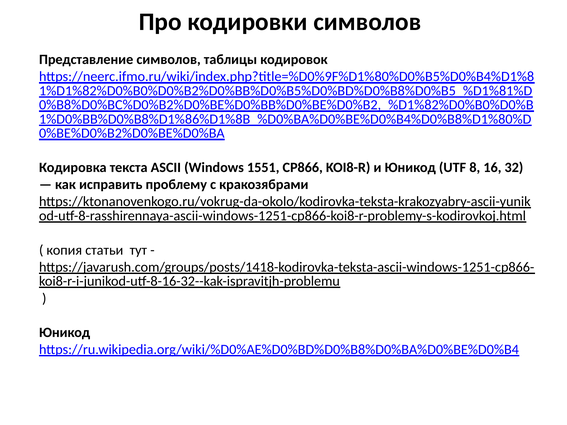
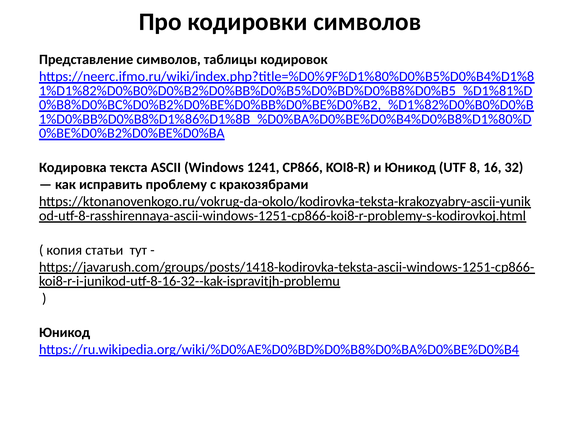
1551: 1551 -> 1241
